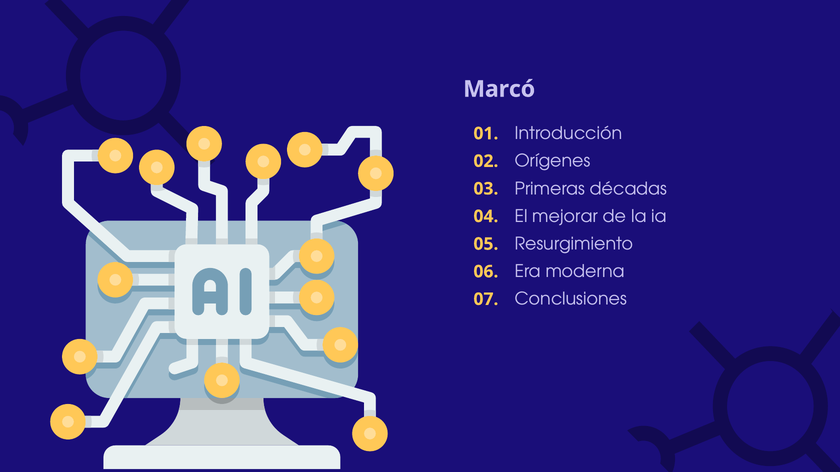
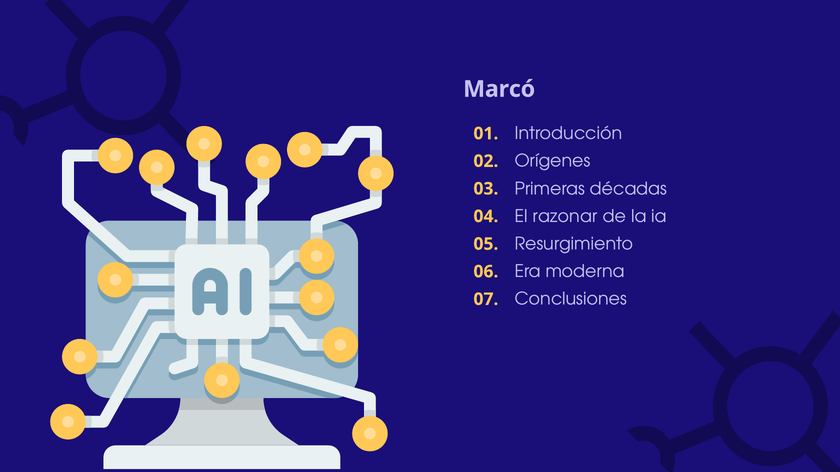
mejorar: mejorar -> razonar
